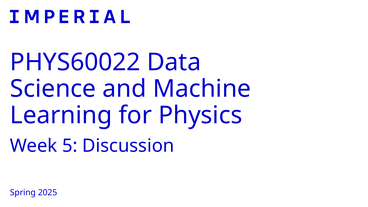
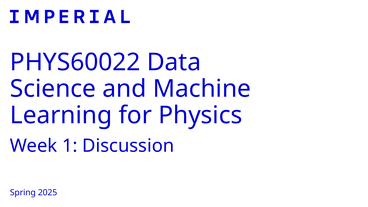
5: 5 -> 1
